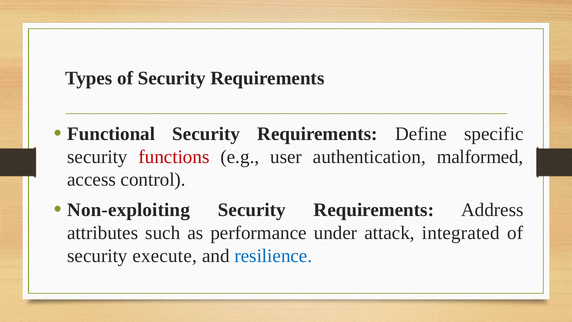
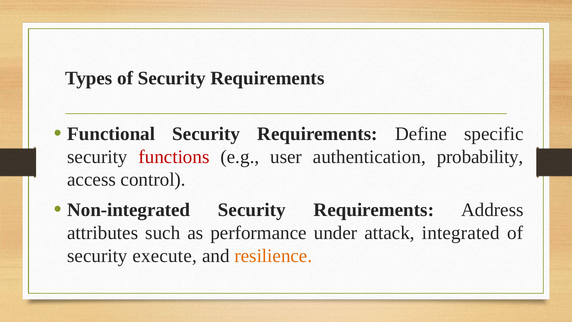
malformed: malformed -> probability
Non-exploiting: Non-exploiting -> Non-integrated
resilience colour: blue -> orange
